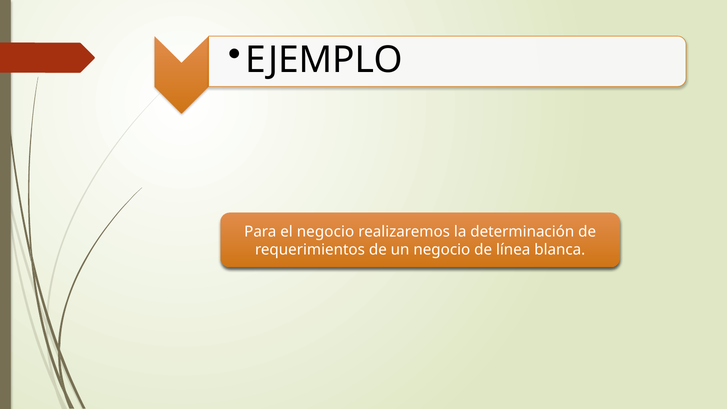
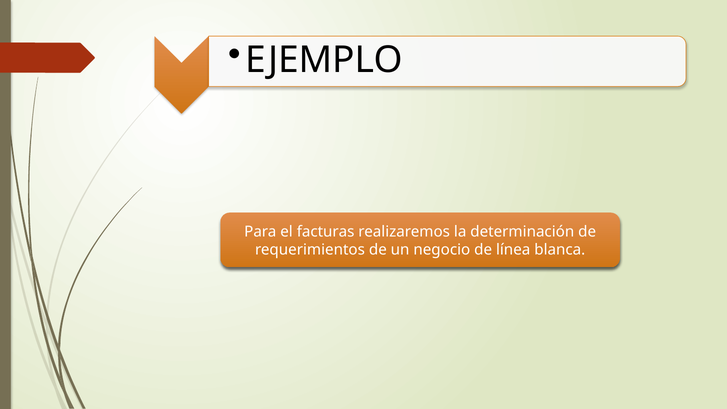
el negocio: negocio -> facturas
